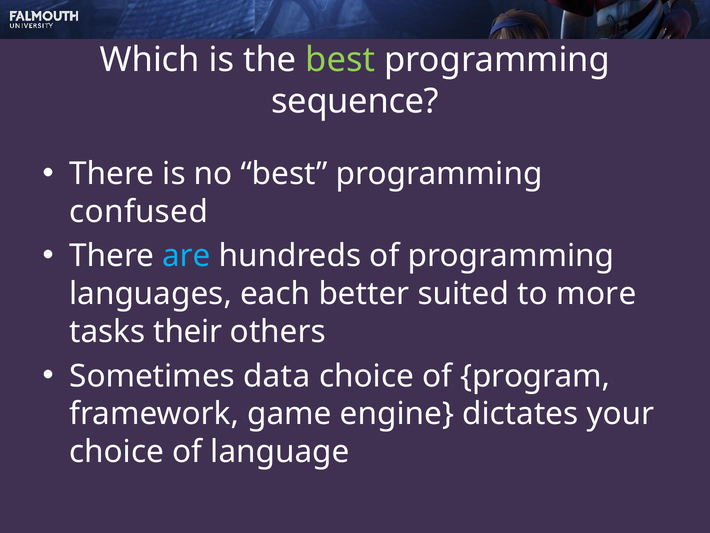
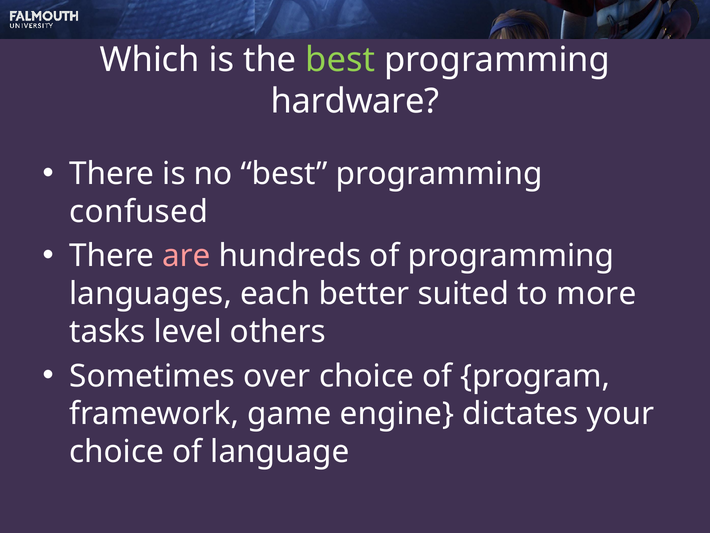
sequence: sequence -> hardware
are colour: light blue -> pink
their: their -> level
data: data -> over
